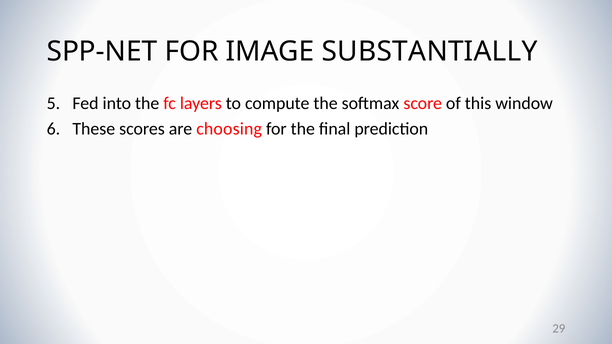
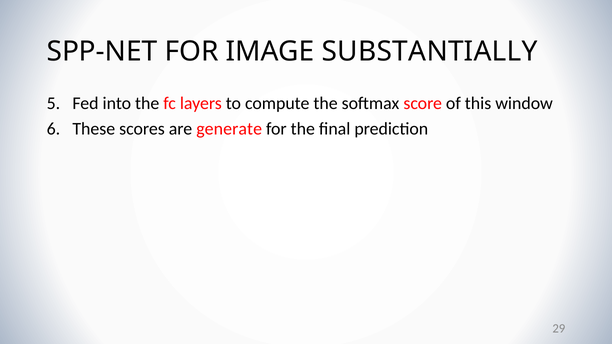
choosing: choosing -> generate
